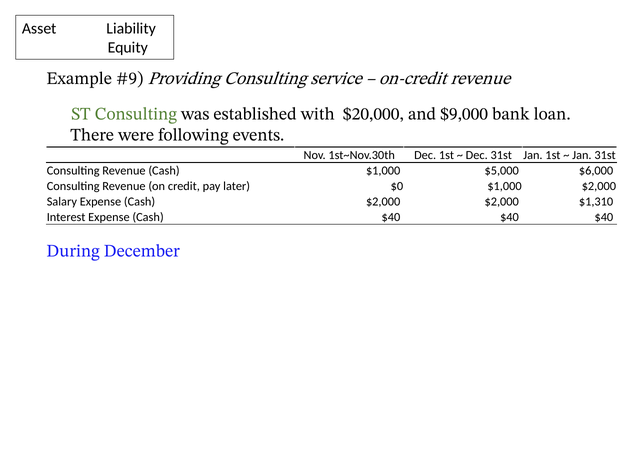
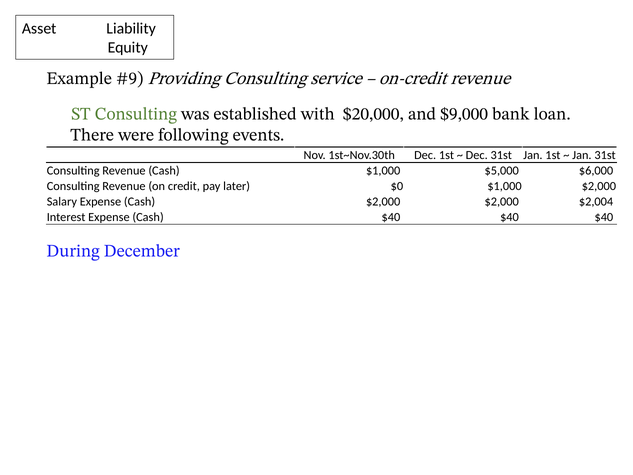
$1,310: $1,310 -> $2,004
